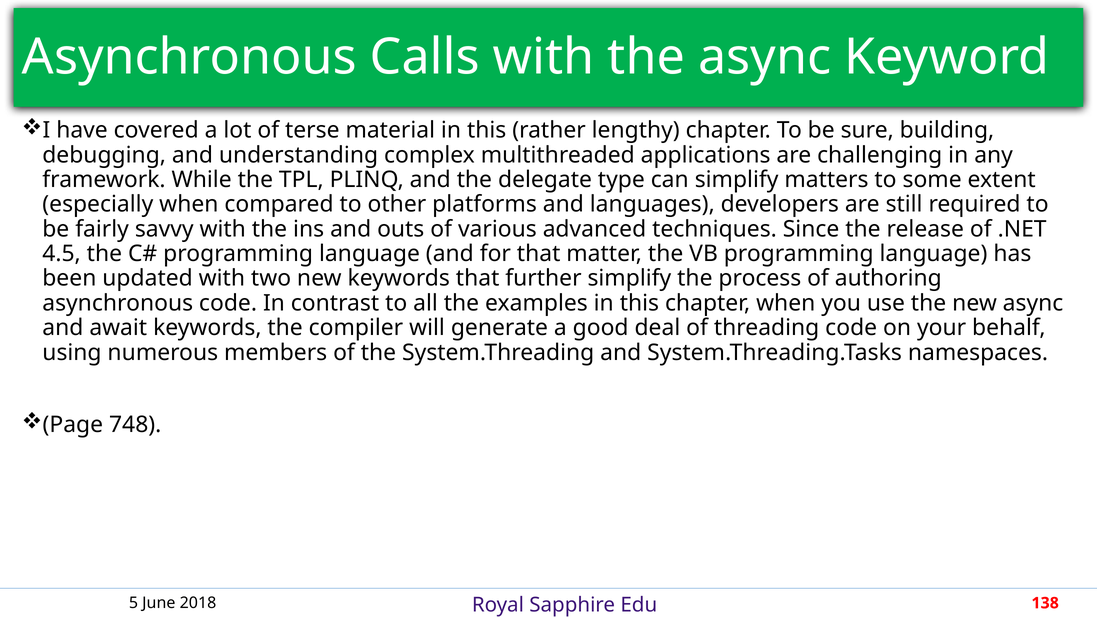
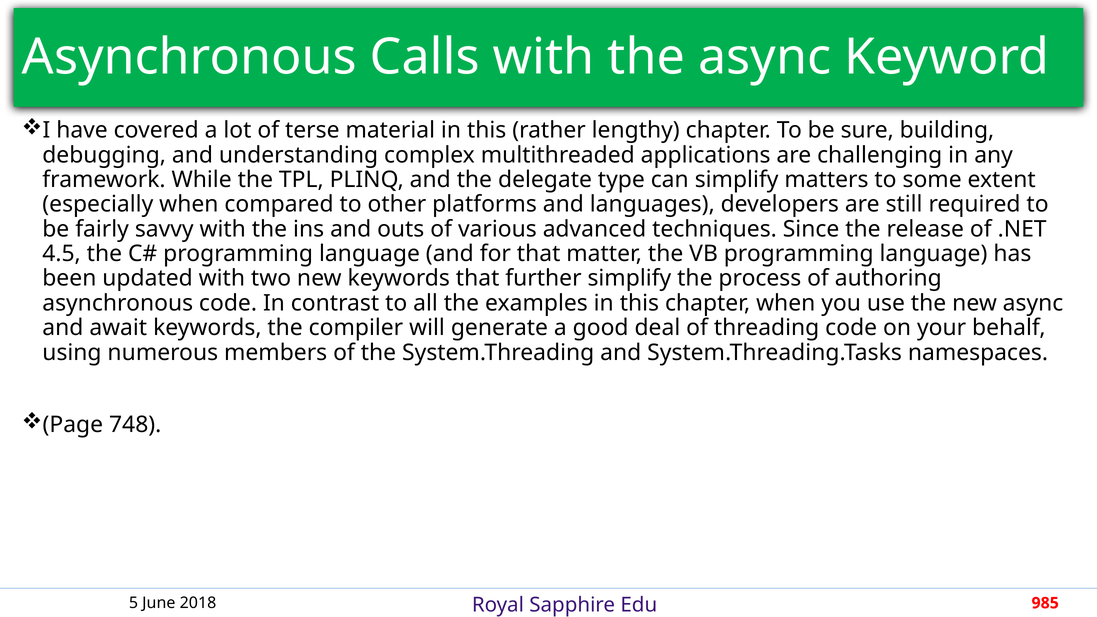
138: 138 -> 985
